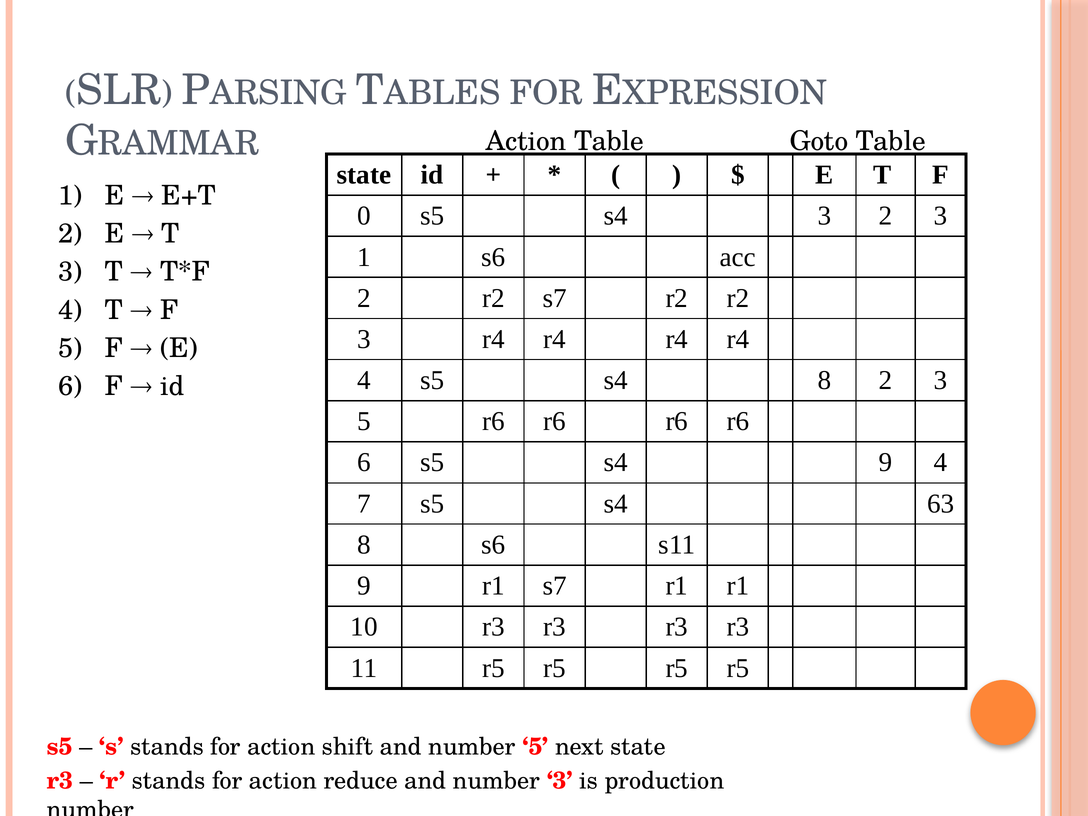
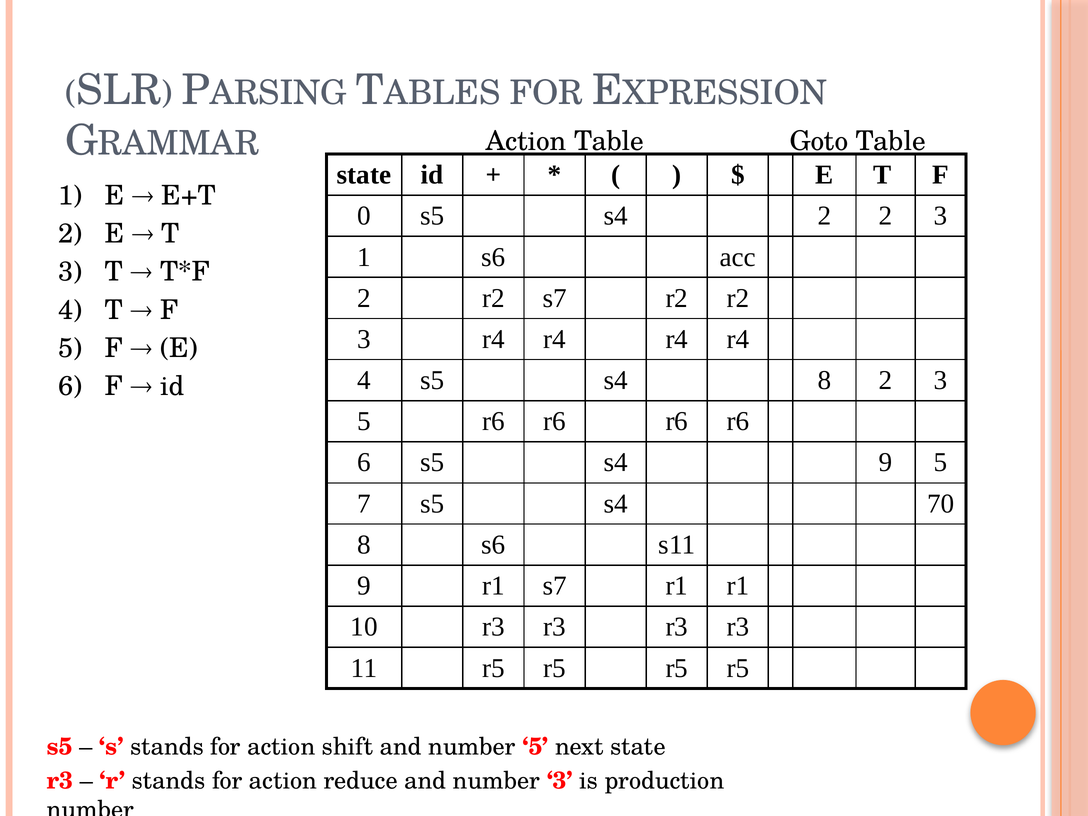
s4 3: 3 -> 2
9 4: 4 -> 5
63: 63 -> 70
